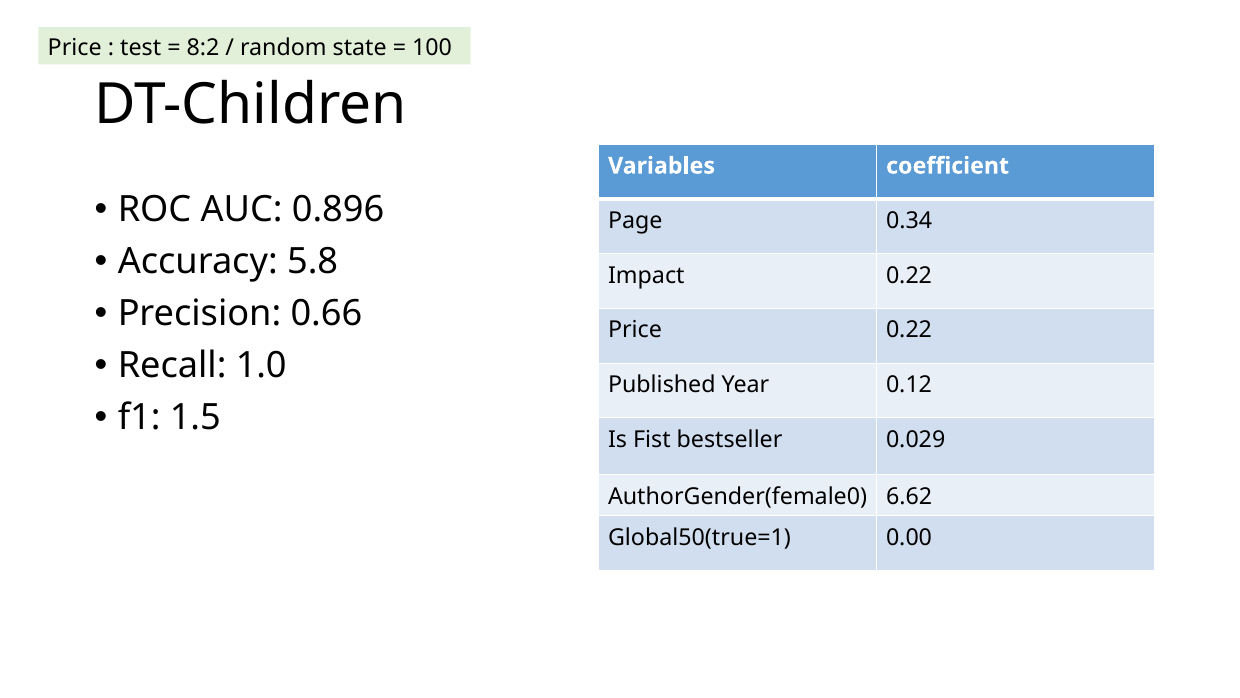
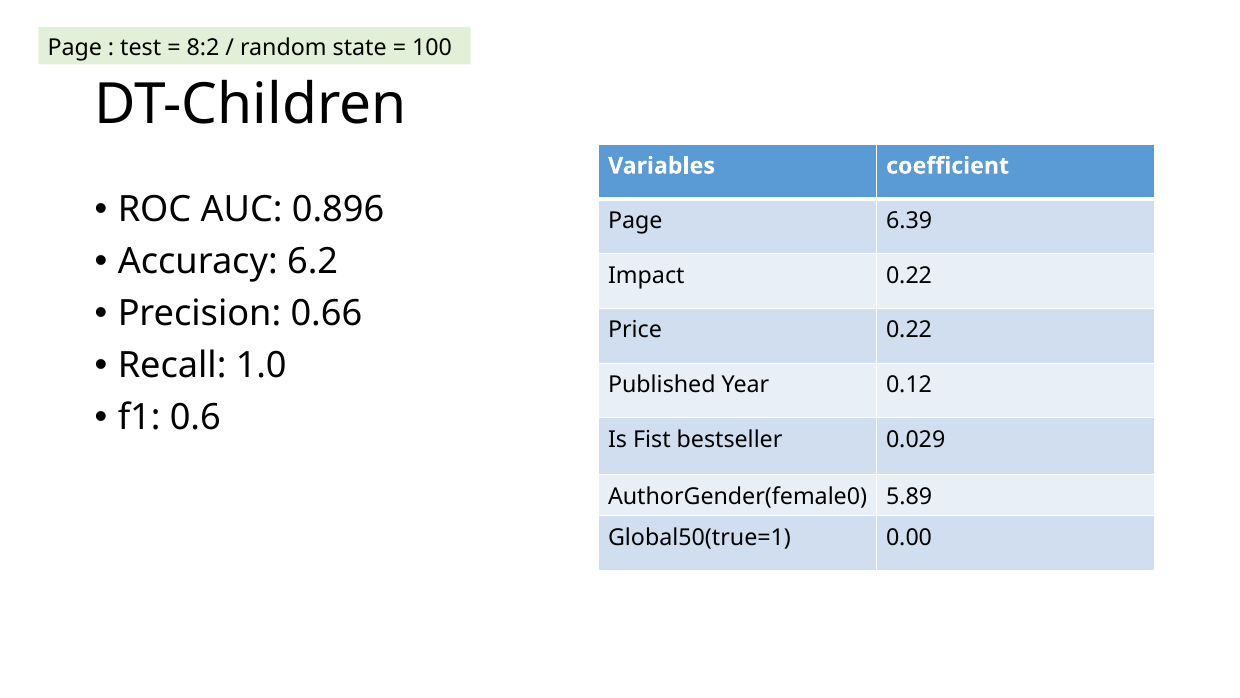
Price at (75, 47): Price -> Page
0.34: 0.34 -> 6.39
5.8: 5.8 -> 6.2
1.5: 1.5 -> 0.6
6.62: 6.62 -> 5.89
